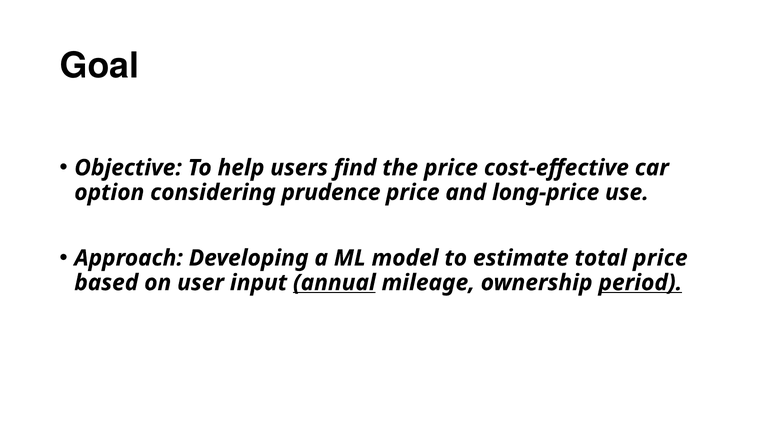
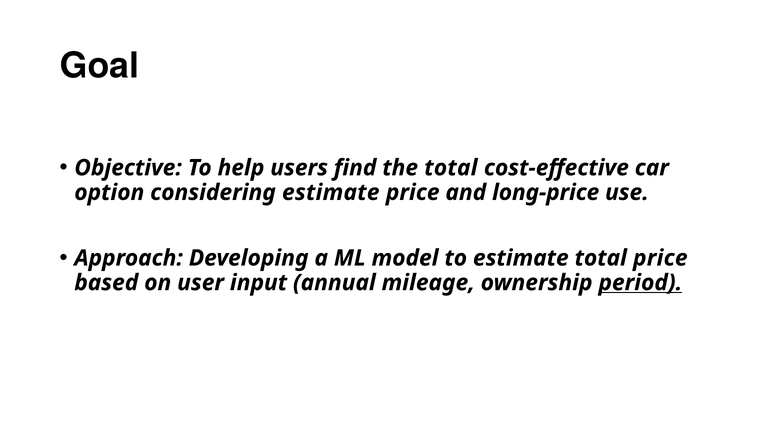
the price: price -> total
considering prudence: prudence -> estimate
annual underline: present -> none
